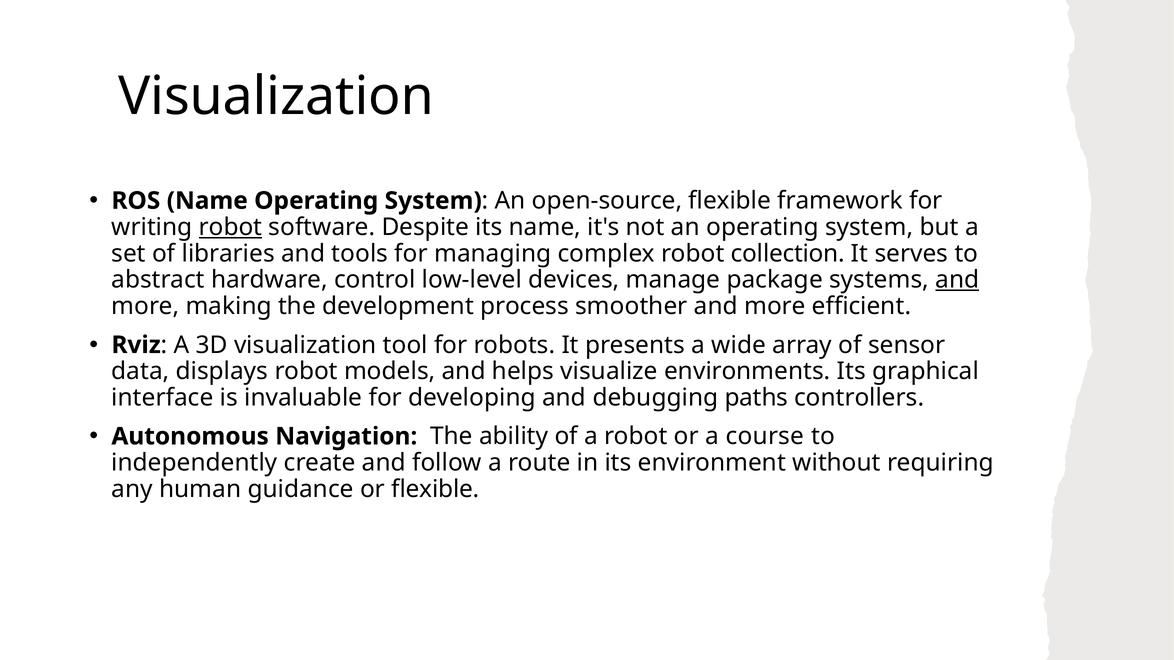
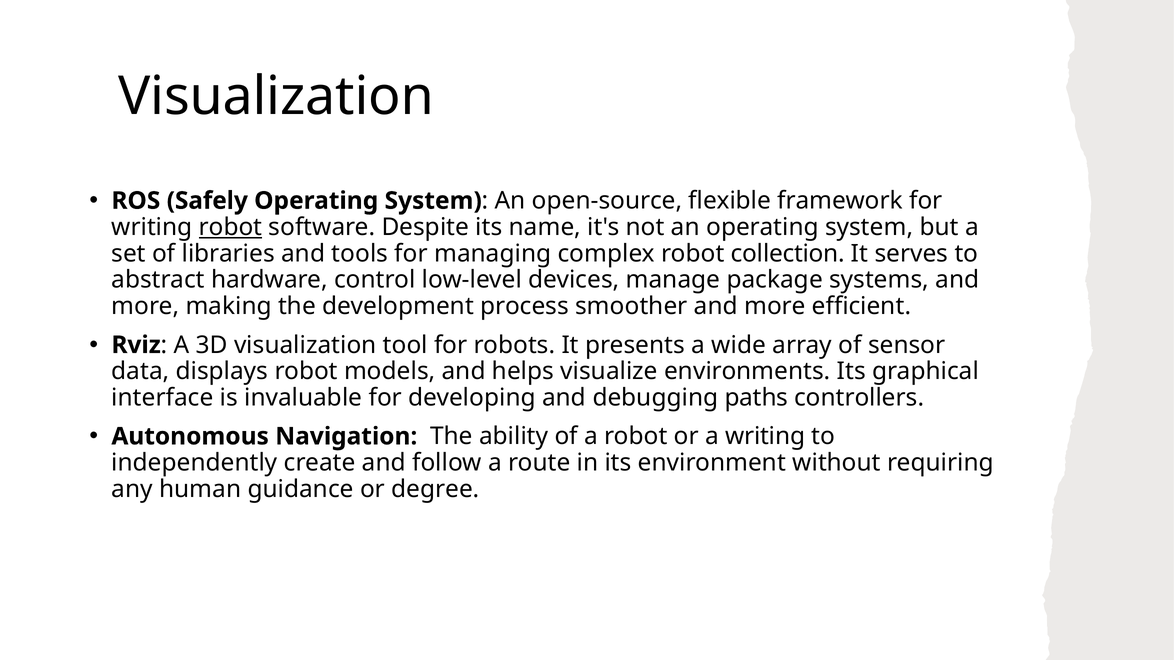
ROS Name: Name -> Safely
and at (957, 280) underline: present -> none
a course: course -> writing
or flexible: flexible -> degree
